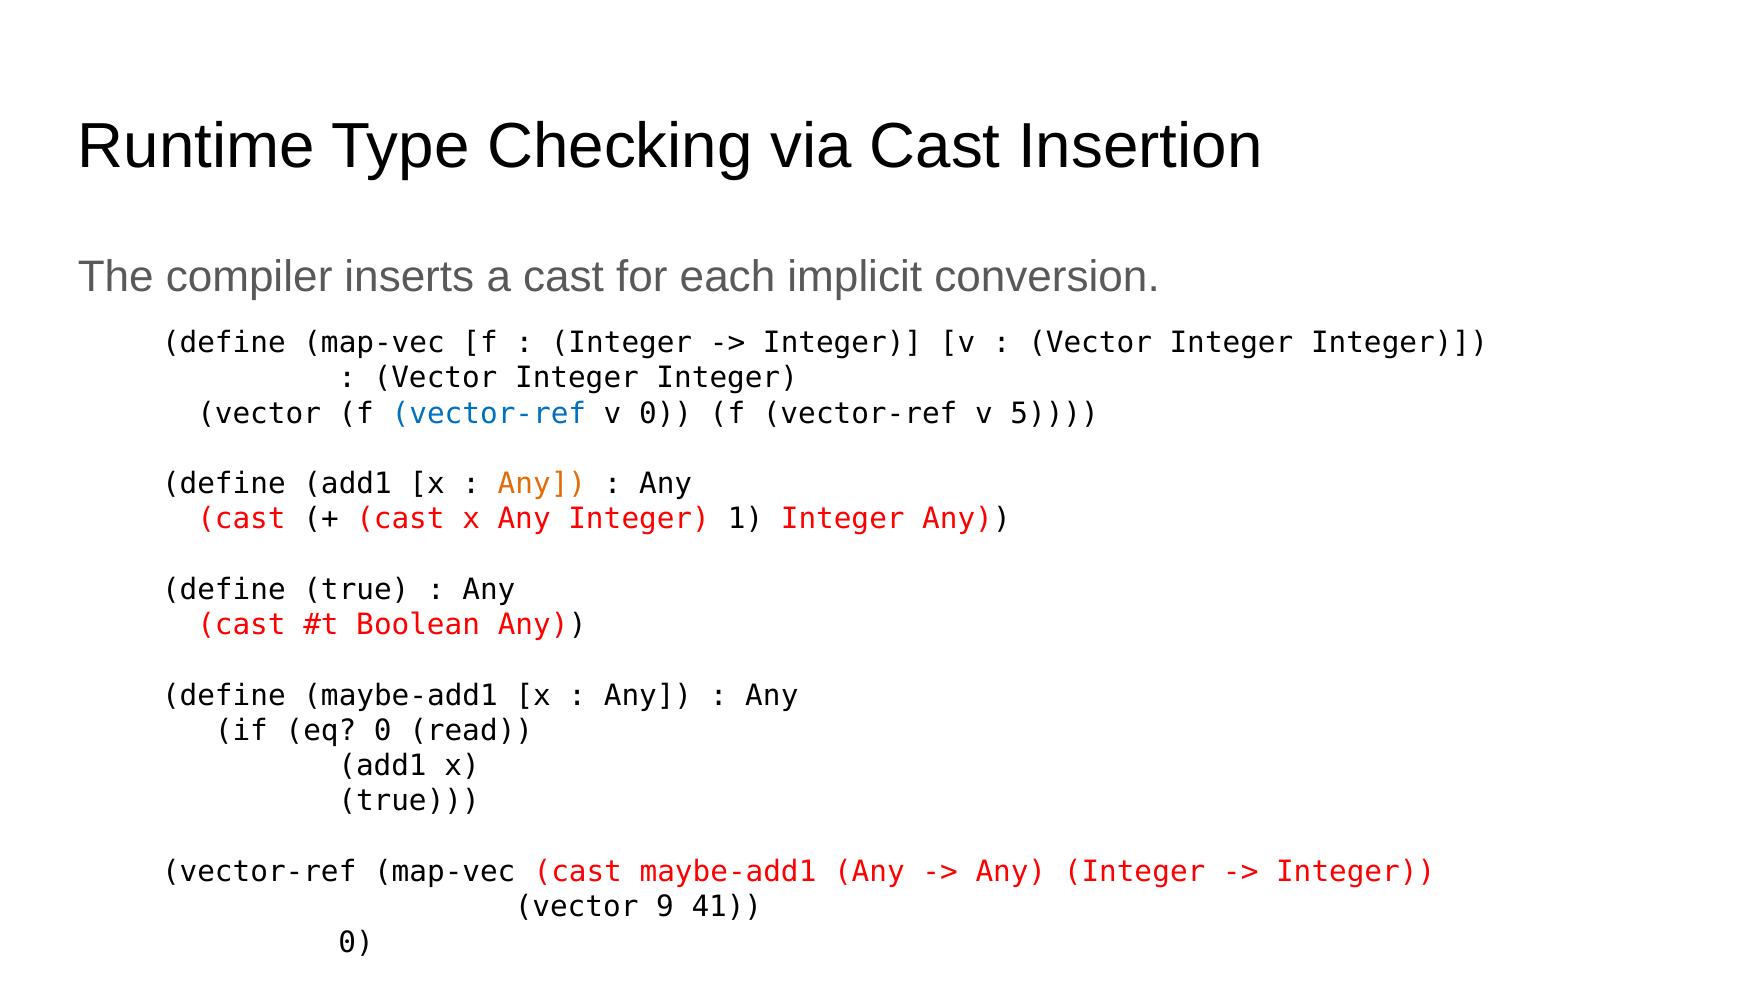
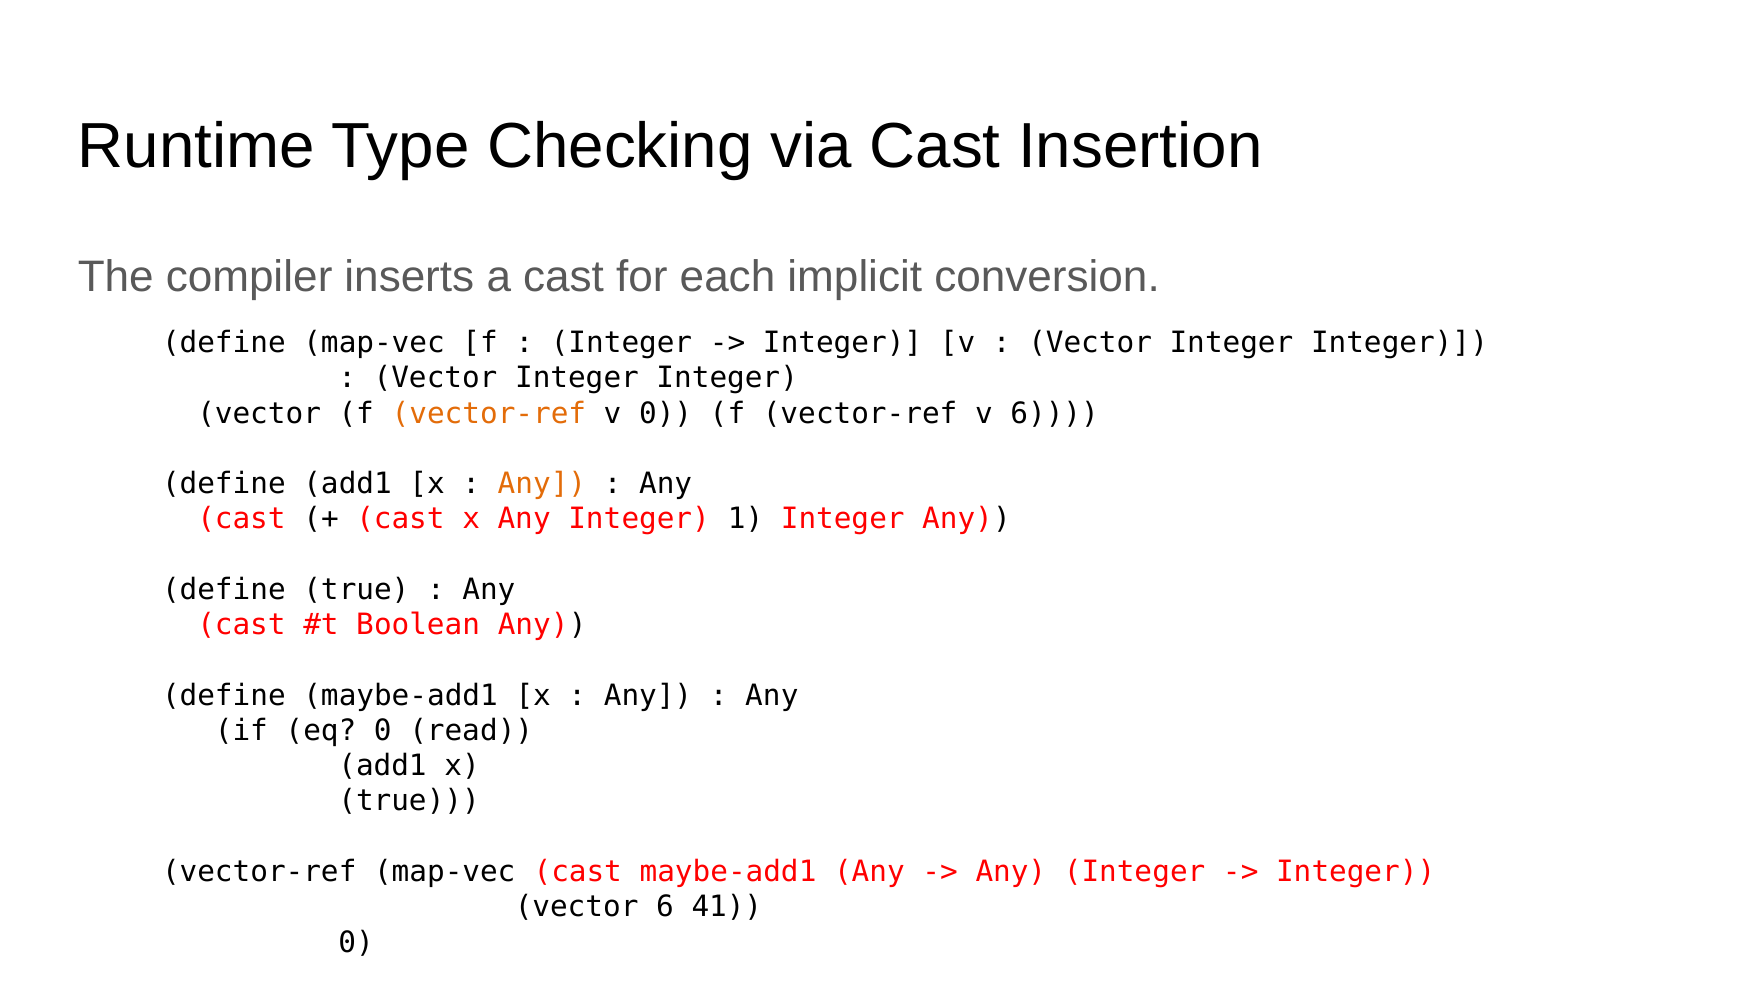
vector-ref at (489, 413) colour: blue -> orange
v 5: 5 -> 6
vector 9: 9 -> 6
